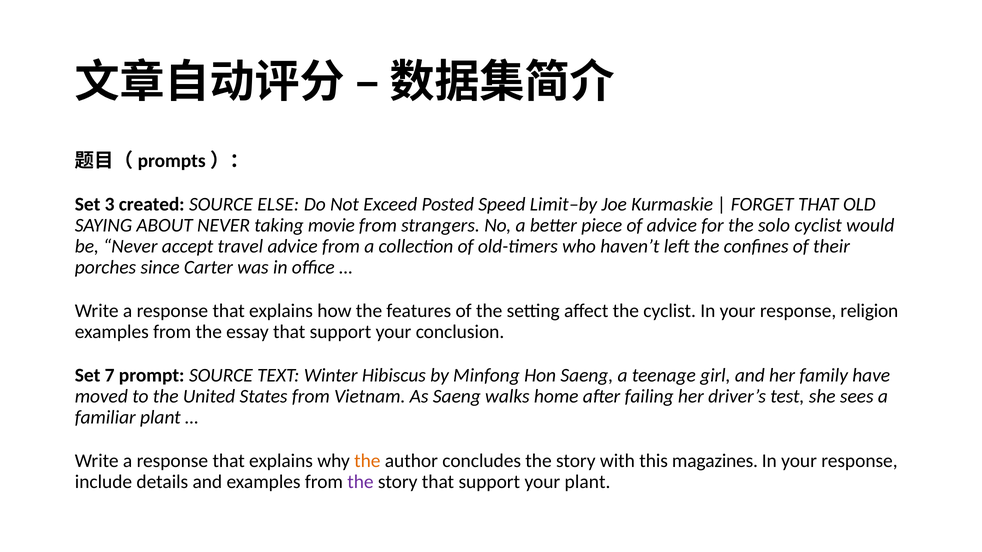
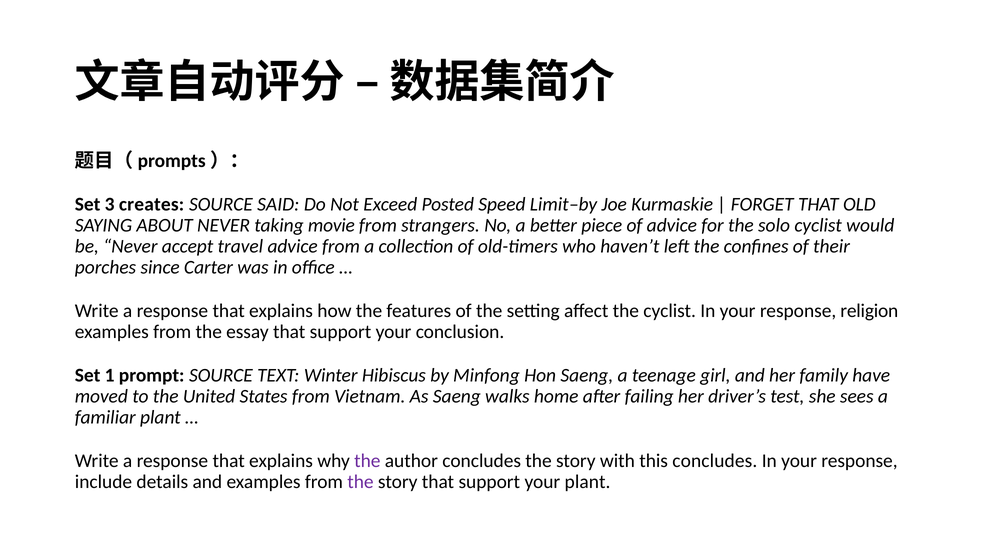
created: created -> creates
ELSE: ELSE -> SAID
7: 7 -> 1
the at (367, 461) colour: orange -> purple
this magazines: magazines -> concludes
